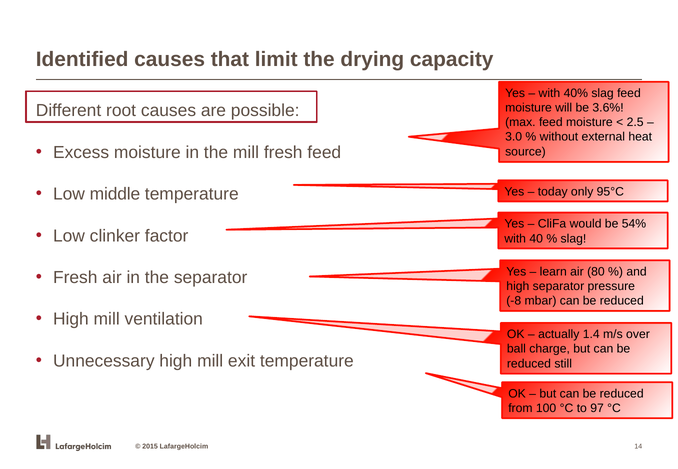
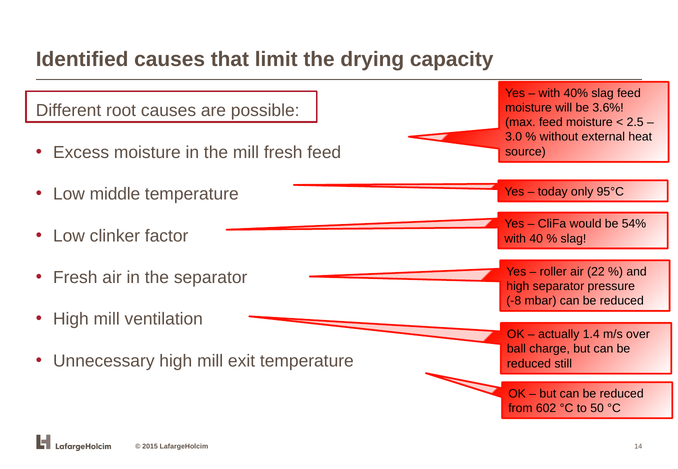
learn: learn -> roller
80: 80 -> 22
100: 100 -> 602
97: 97 -> 50
